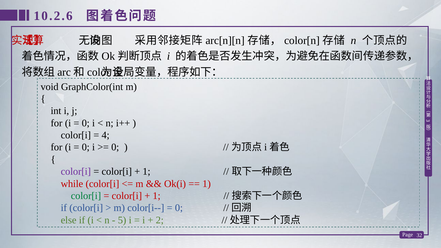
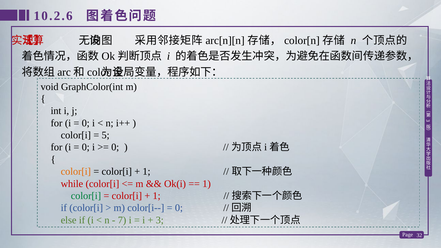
4: 4 -> 5
color[i at (76, 172) colour: purple -> orange
5: 5 -> 7
2 at (160, 220): 2 -> 3
